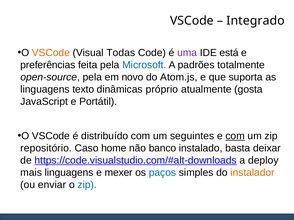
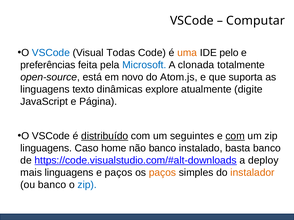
Integrado: Integrado -> Computar
VSCode at (51, 53) colour: orange -> blue
uma colour: purple -> orange
está: está -> pelo
padrões: padrões -> clonada
open-source pela: pela -> está
próprio: próprio -> explore
gosta: gosta -> digite
Portátil: Portátil -> Página
distribuído underline: none -> present
repositório at (46, 148): repositório -> linguagens
basta deixar: deixar -> banco
e mexer: mexer -> paços
paços at (162, 173) colour: blue -> orange
ou enviar: enviar -> banco
